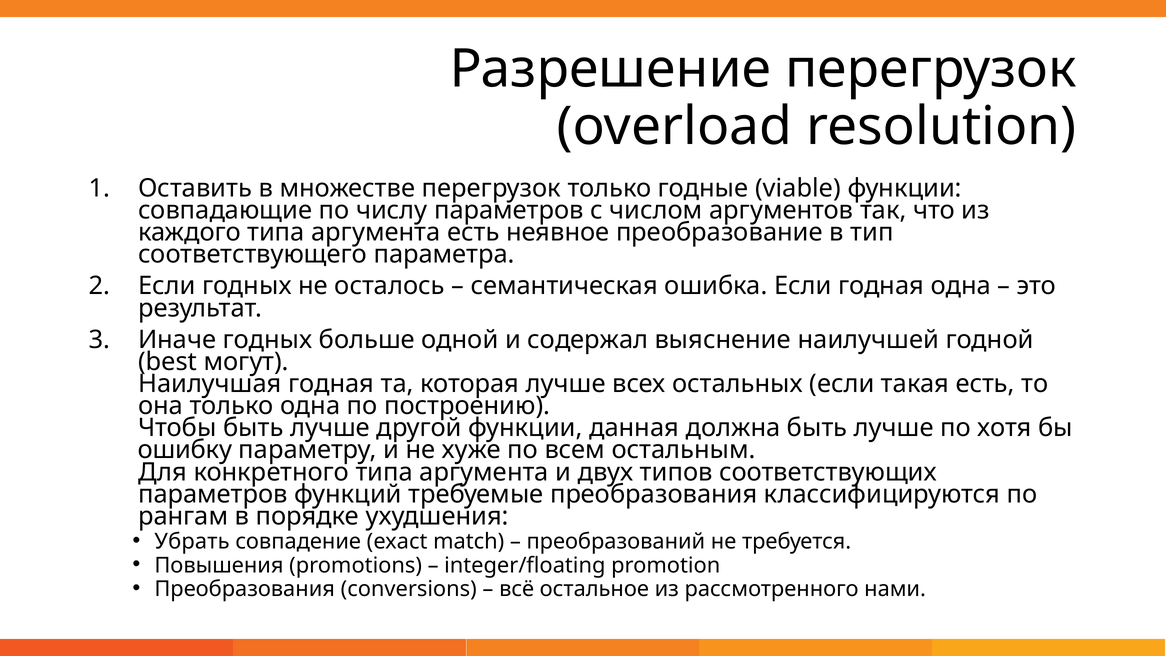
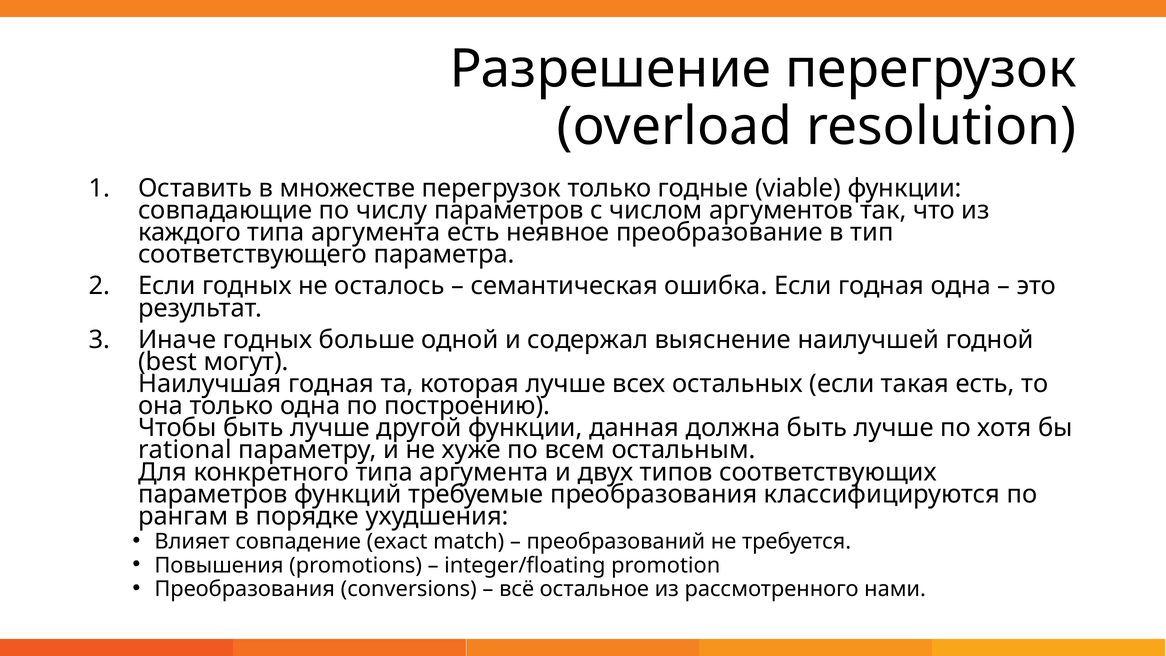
ошибку: ошибку -> rational
Убрать: Убрать -> Влияет
